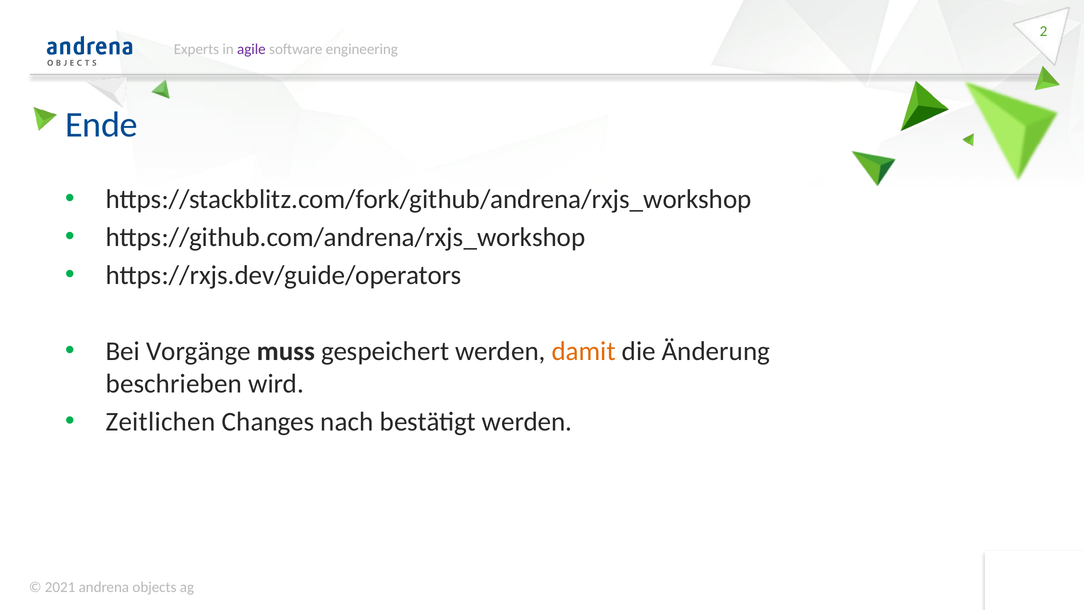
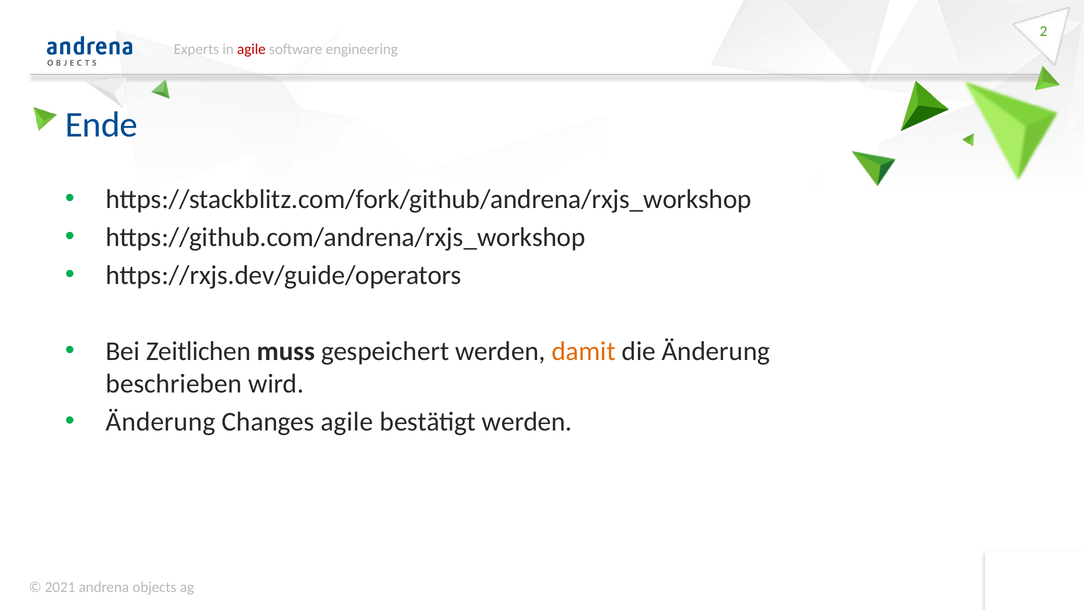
agile at (251, 49) colour: purple -> red
Vorgänge: Vorgänge -> Zeitlichen
Zeitlichen at (161, 422): Zeitlichen -> Änderung
Changes nach: nach -> agile
